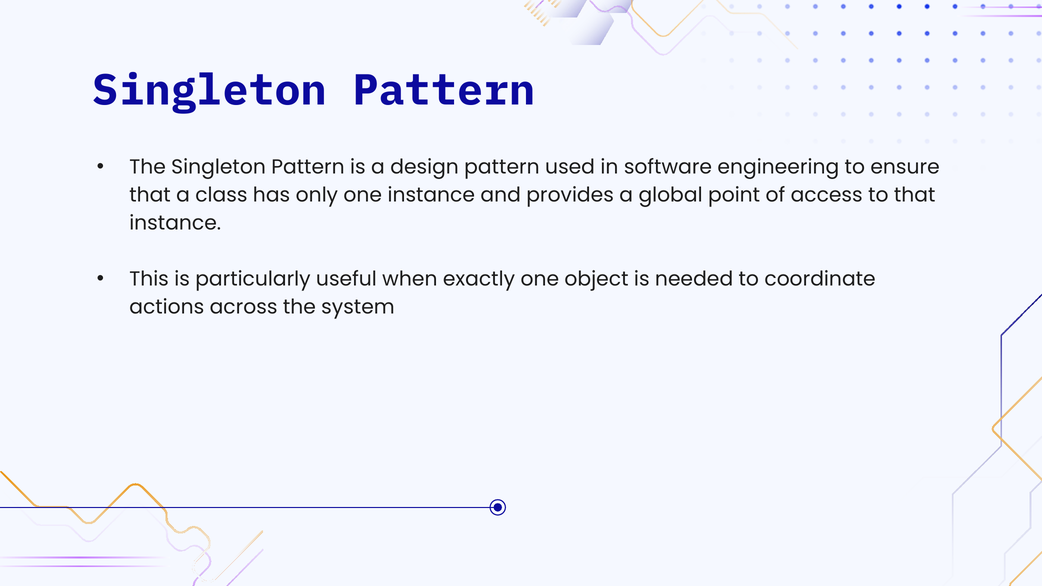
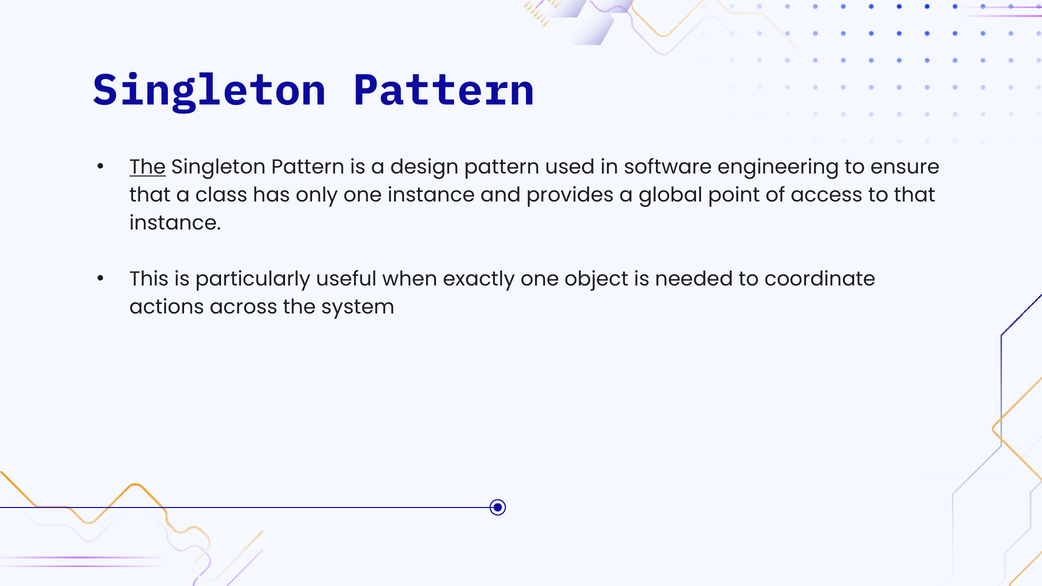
The at (148, 167) underline: none -> present
